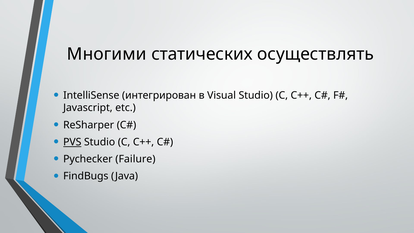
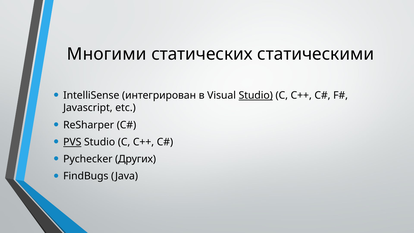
осуществлять: осуществлять -> статическими
Studio at (256, 95) underline: none -> present
Failure: Failure -> Других
